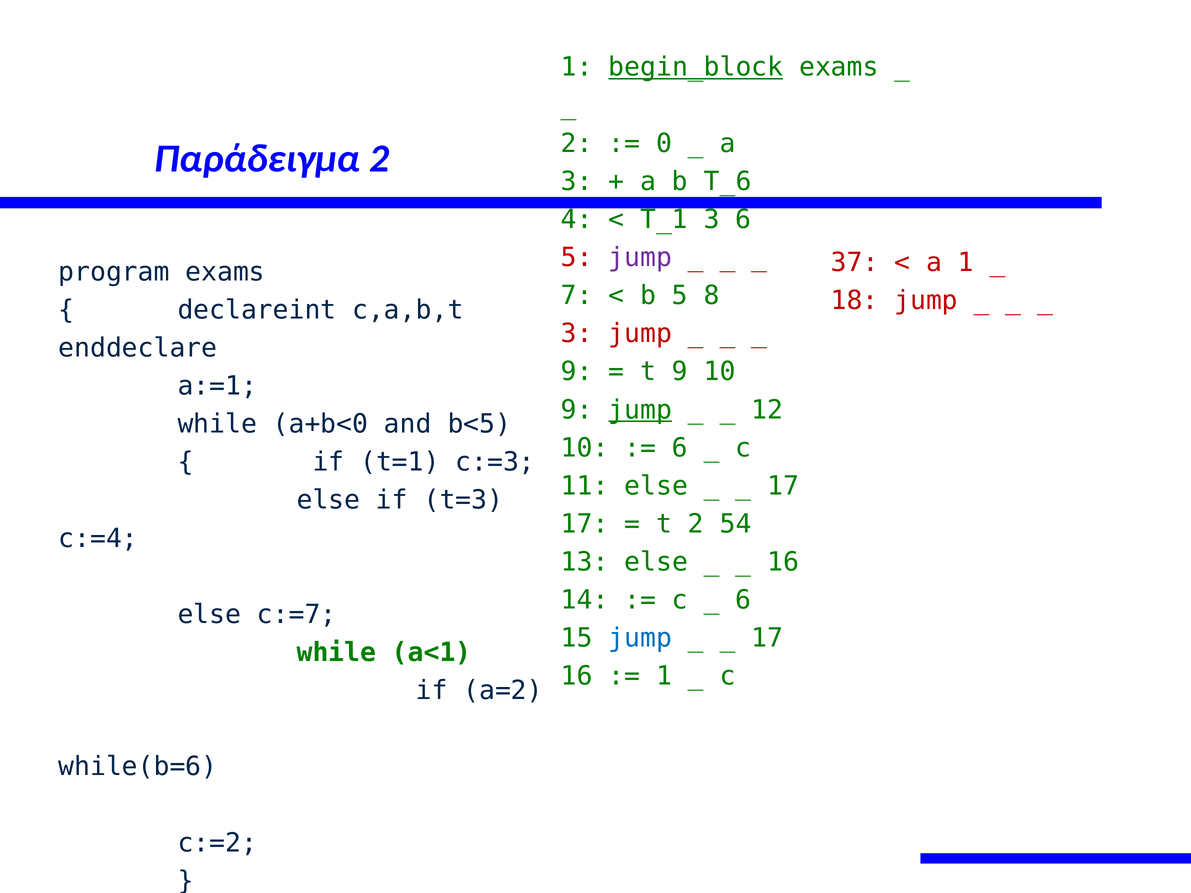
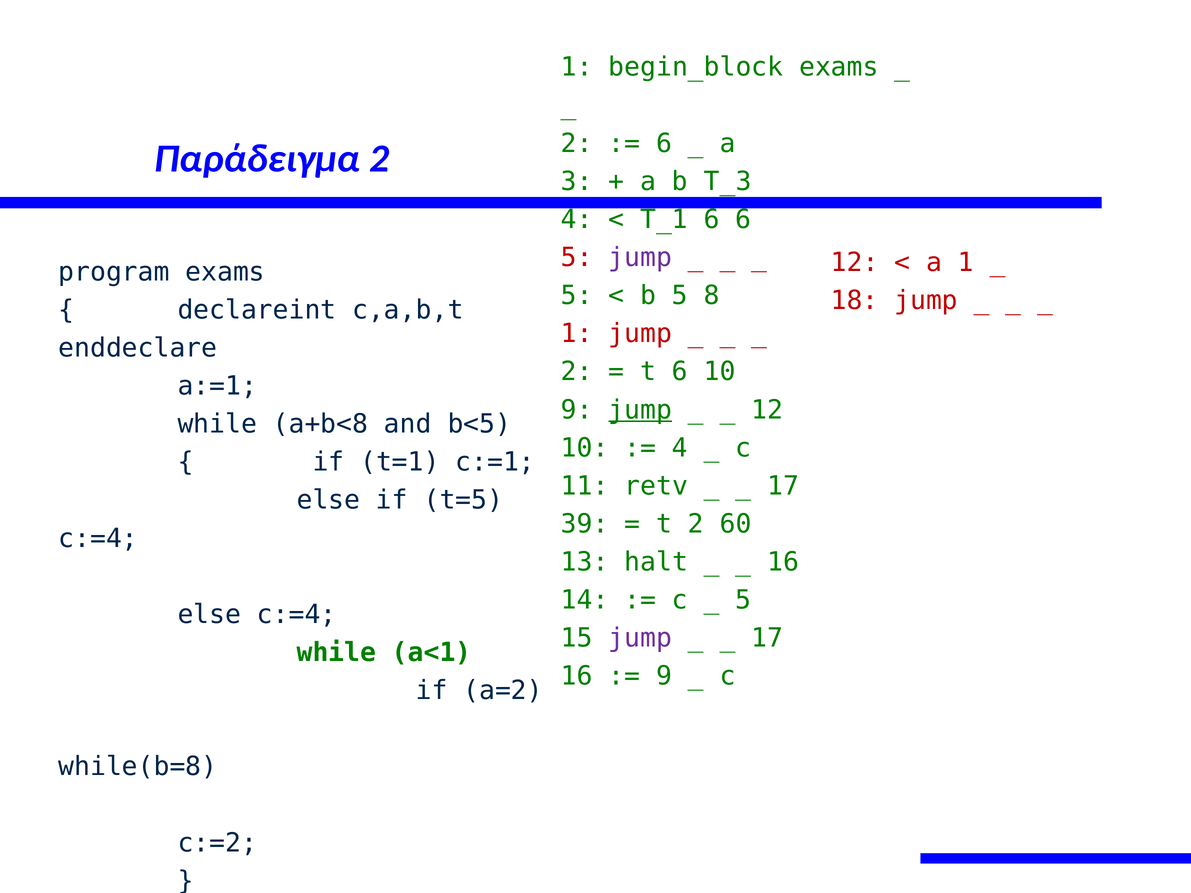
begin_block underline: present -> none
0 at (664, 143): 0 -> 6
T_6: T_6 -> T_3
T_1 3: 3 -> 6
37 at (855, 263): 37 -> 12
7 at (577, 296): 7 -> 5
3 at (577, 334): 3 -> 1
9 at (577, 372): 9 -> 2
t 9: 9 -> 6
a+b<0: a+b<0 -> a+b<8
6 at (680, 448): 6 -> 4
c:=3: c:=3 -> c:=1
11 else: else -> retv
t=3: t=3 -> t=5
17 at (585, 524): 17 -> 39
54: 54 -> 60
13 else: else -> halt
6 at (743, 600): 6 -> 5
else c:=7: c:=7 -> c:=4
jump at (640, 638) colour: blue -> purple
1 at (664, 676): 1 -> 9
while(b=6: while(b=6 -> while(b=8
